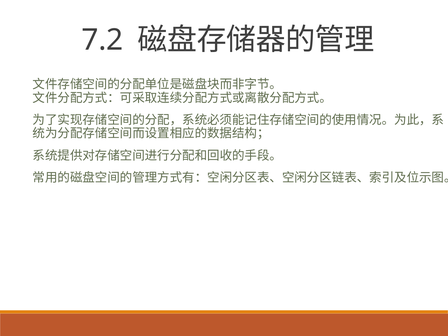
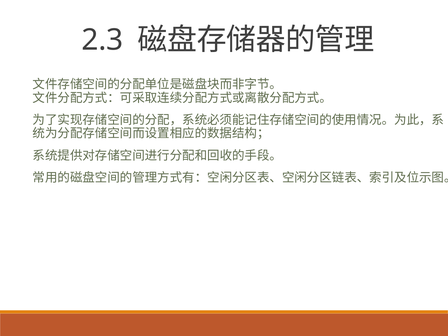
7.2: 7.2 -> 2.3
